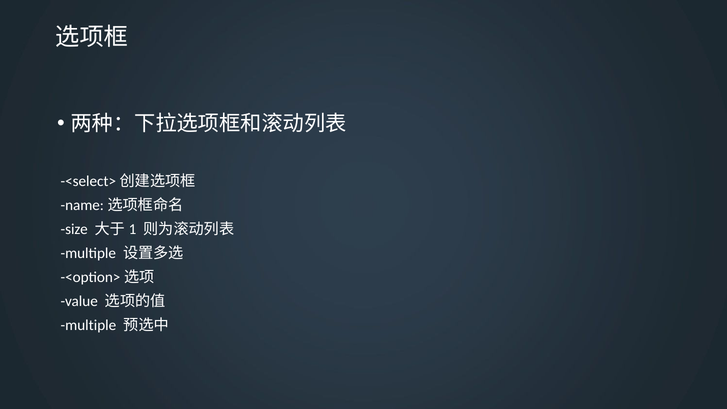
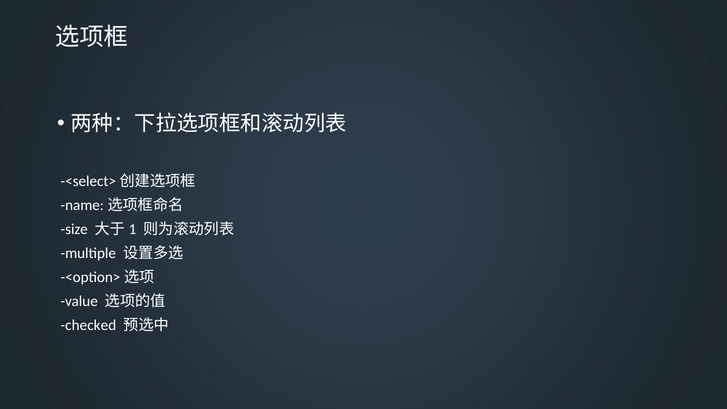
multiple at (88, 325): multiple -> checked
